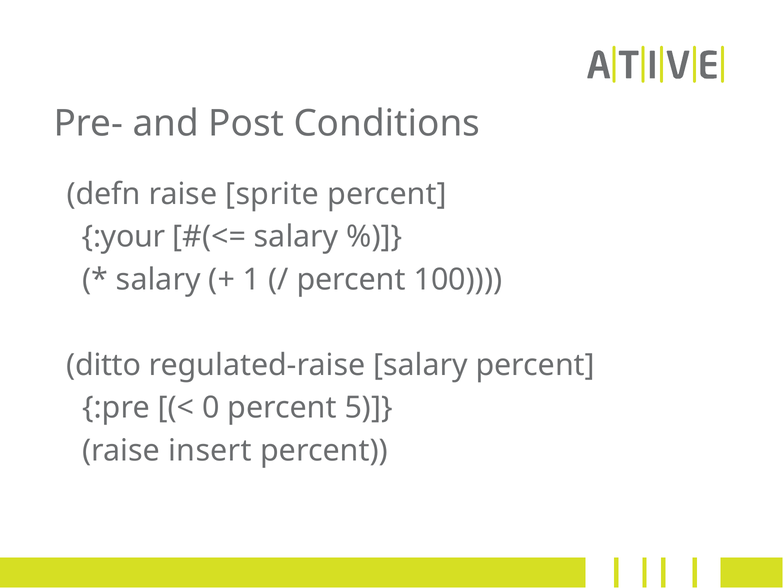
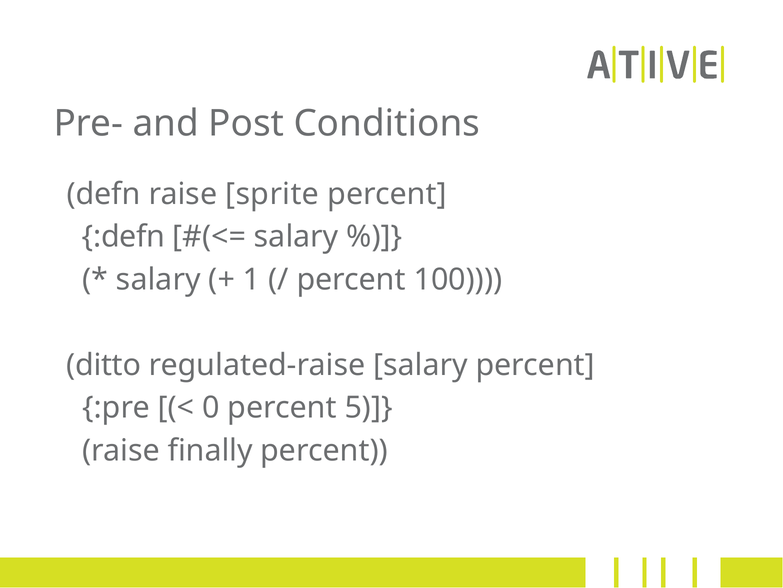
:your: :your -> :defn
insert: insert -> finally
